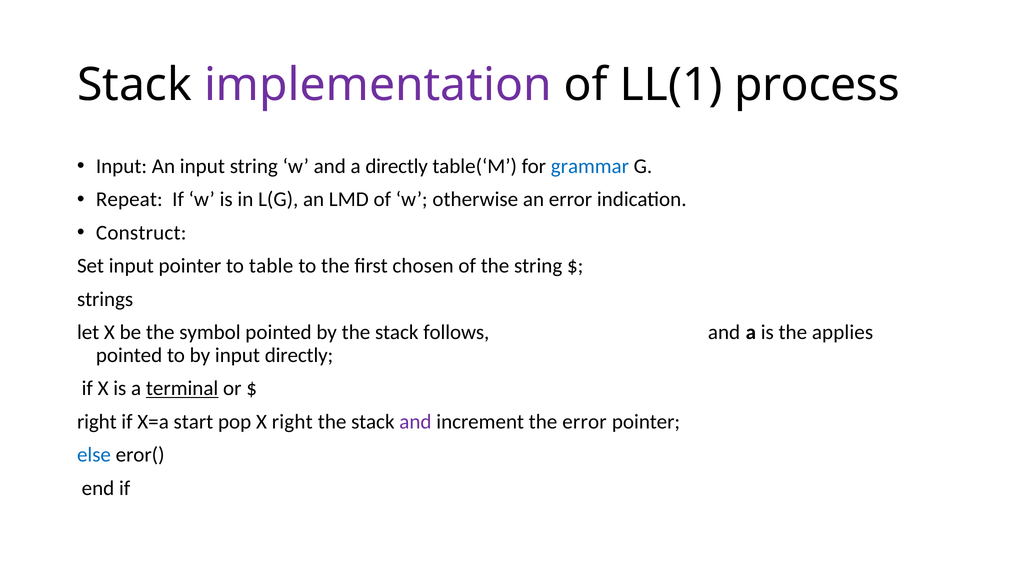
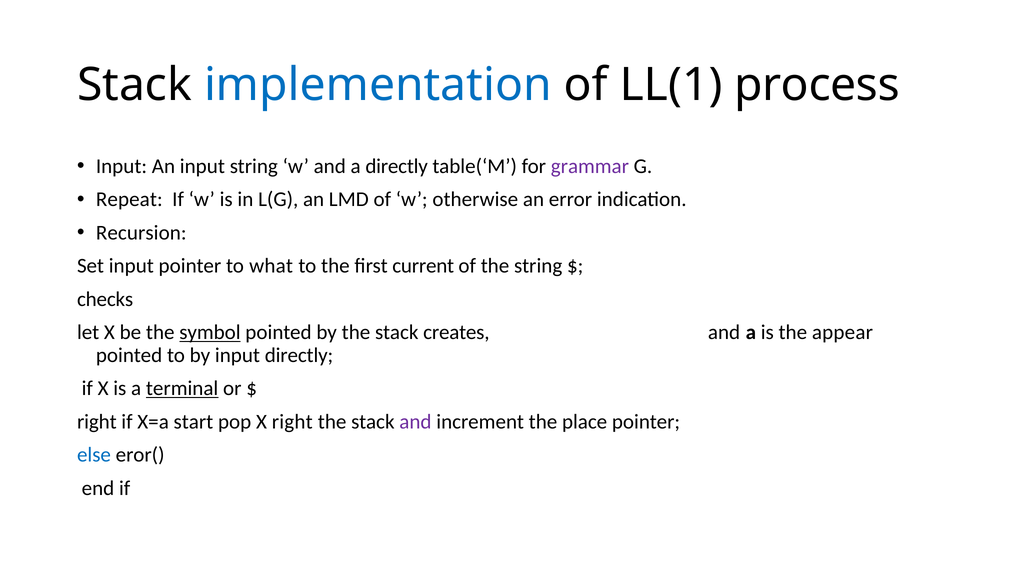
implementation colour: purple -> blue
grammar colour: blue -> purple
Construct: Construct -> Recursion
table: table -> what
chosen: chosen -> current
strings: strings -> checks
symbol underline: none -> present
follows: follows -> creates
applies: applies -> appear
the error: error -> place
